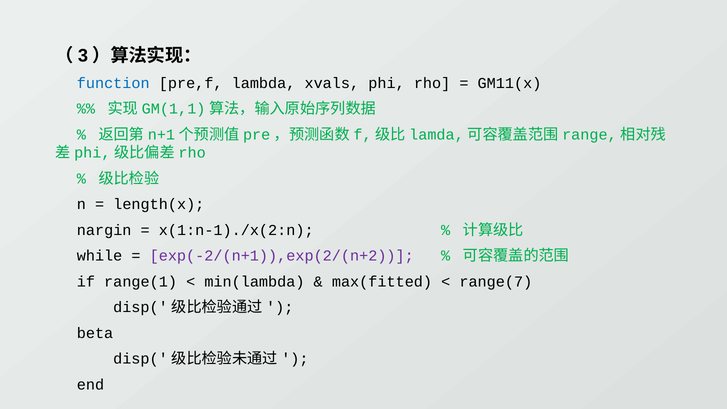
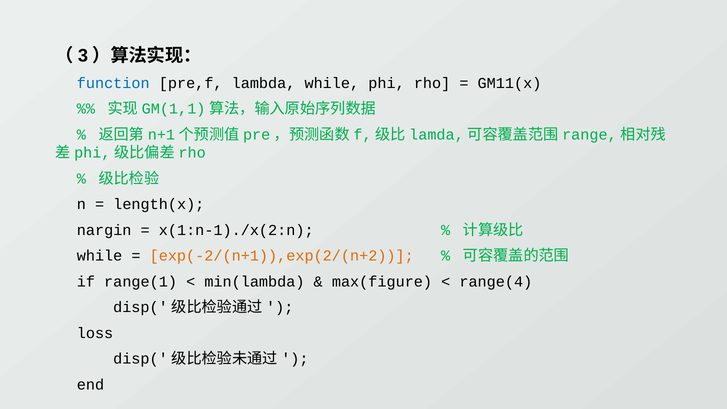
lambda xvals: xvals -> while
exp(-2/(n+1)),exp(2/(n+2 colour: purple -> orange
max(fitted: max(fitted -> max(figure
range(7: range(7 -> range(4
beta: beta -> loss
